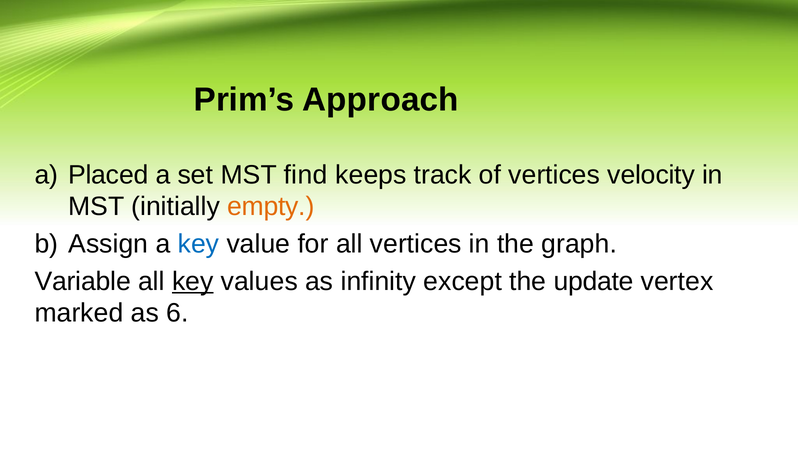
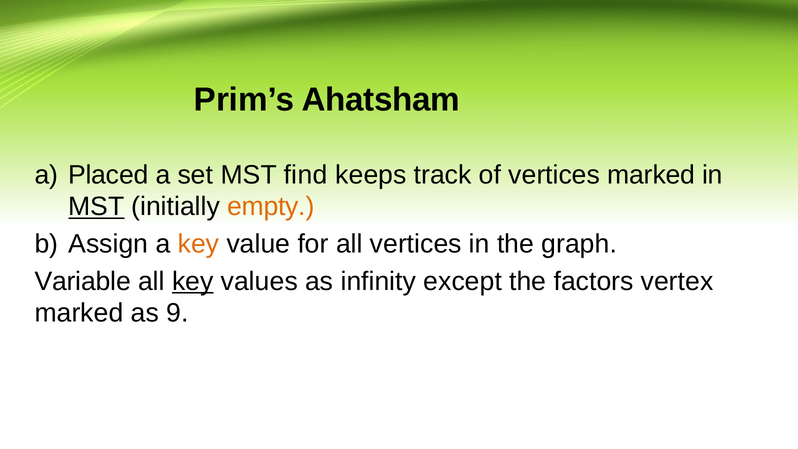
Approach: Approach -> Ahatsham
vertices velocity: velocity -> marked
MST at (96, 207) underline: none -> present
key at (198, 244) colour: blue -> orange
update: update -> factors
6: 6 -> 9
